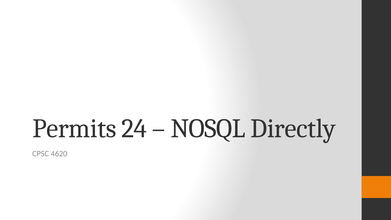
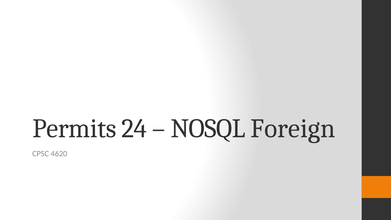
Directly: Directly -> Foreign
